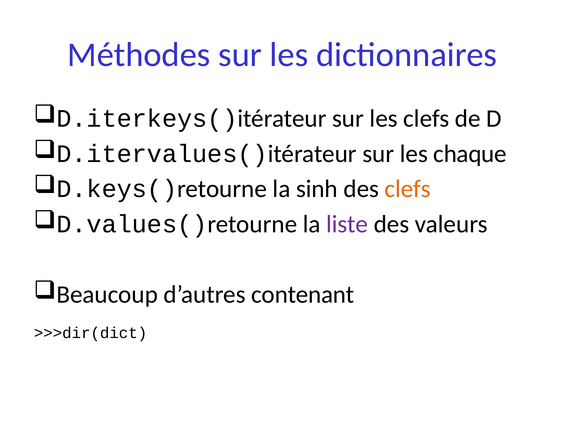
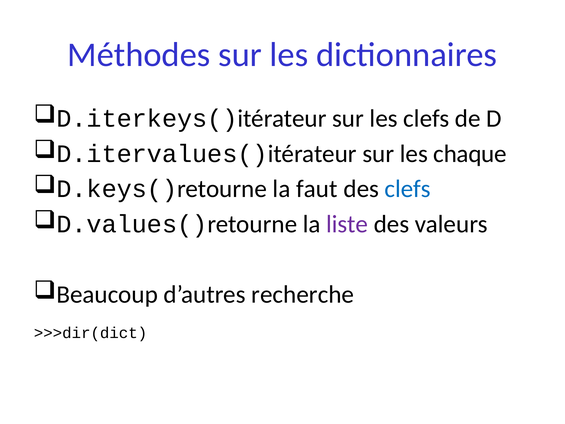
sinh: sinh -> faut
clefs at (408, 189) colour: orange -> blue
contenant: contenant -> recherche
